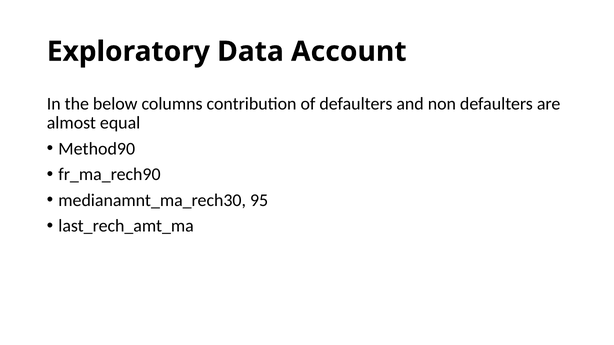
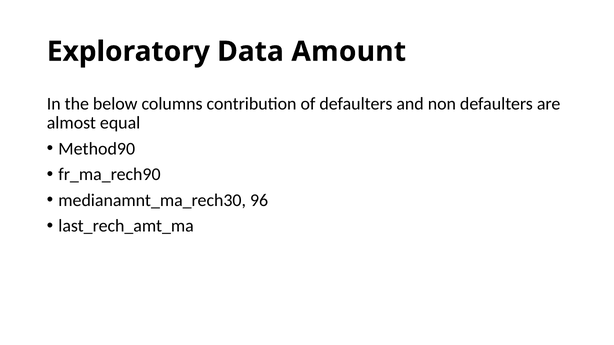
Account: Account -> Amount
95: 95 -> 96
